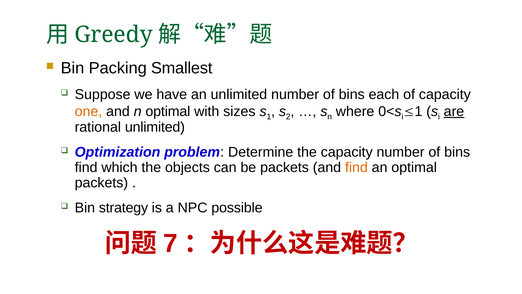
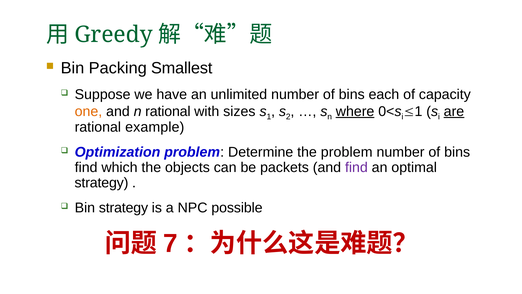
n optimal: optimal -> rational
where underline: none -> present
rational unlimited: unlimited -> example
the capacity: capacity -> problem
find at (356, 167) colour: orange -> purple
packets at (101, 183): packets -> strategy
